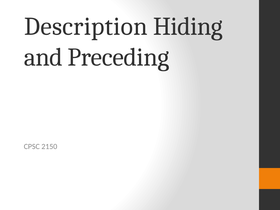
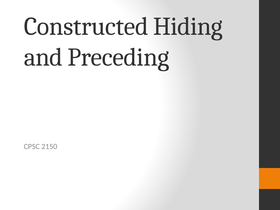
Description: Description -> Constructed
